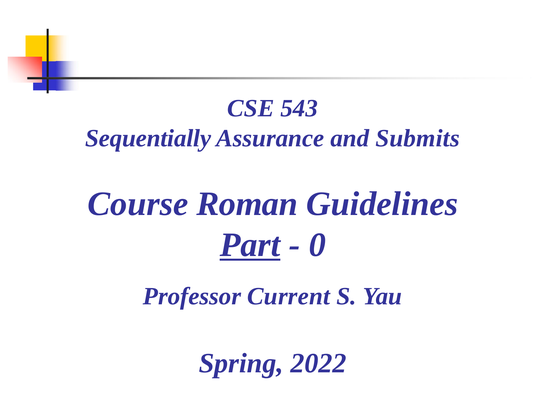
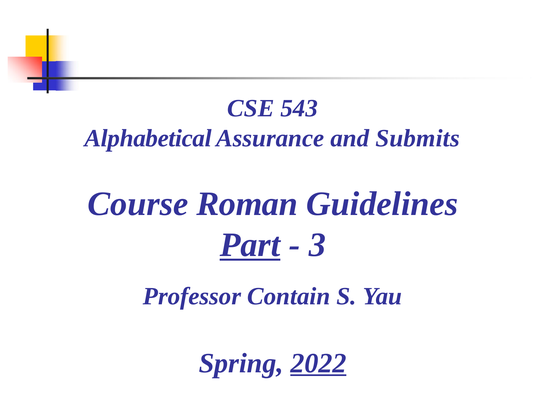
Sequentially: Sequentially -> Alphabetical
0: 0 -> 3
Current: Current -> Contain
2022 underline: none -> present
